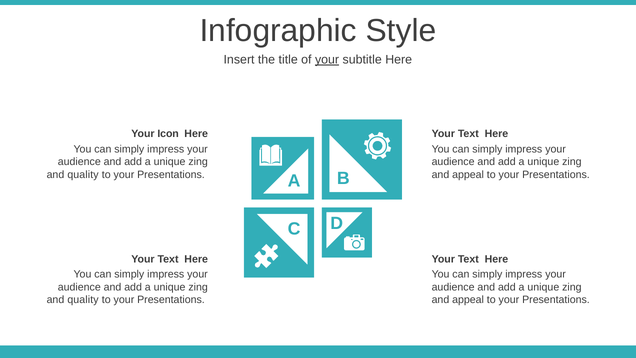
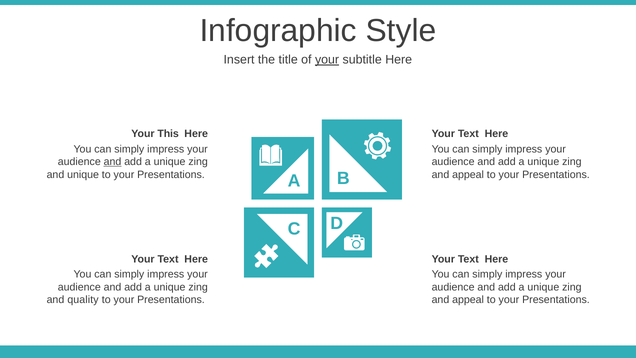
Icon: Icon -> This
and at (112, 162) underline: none -> present
quality at (83, 174): quality -> unique
